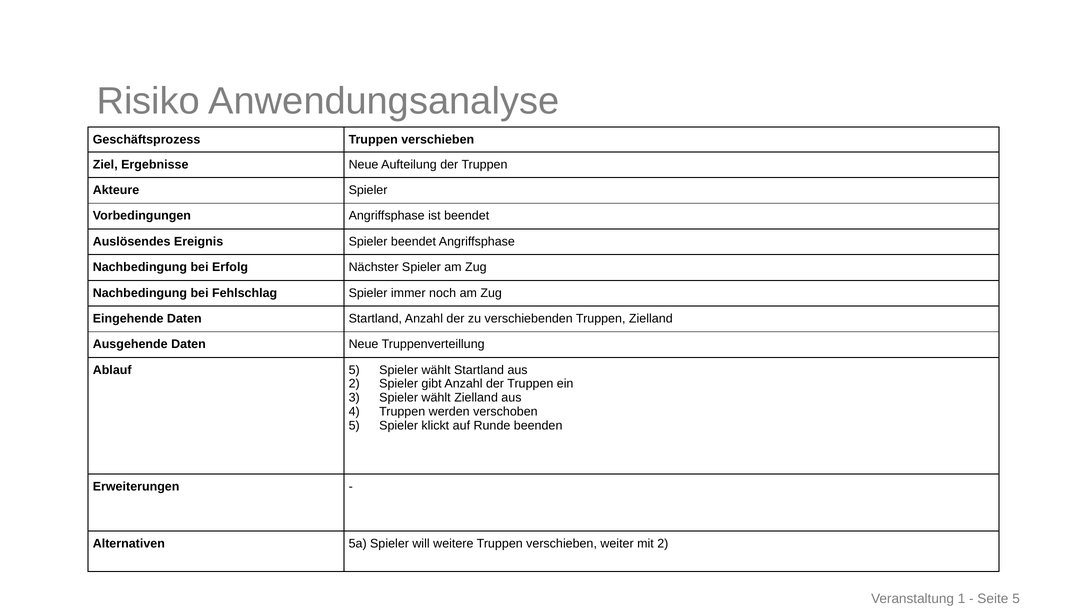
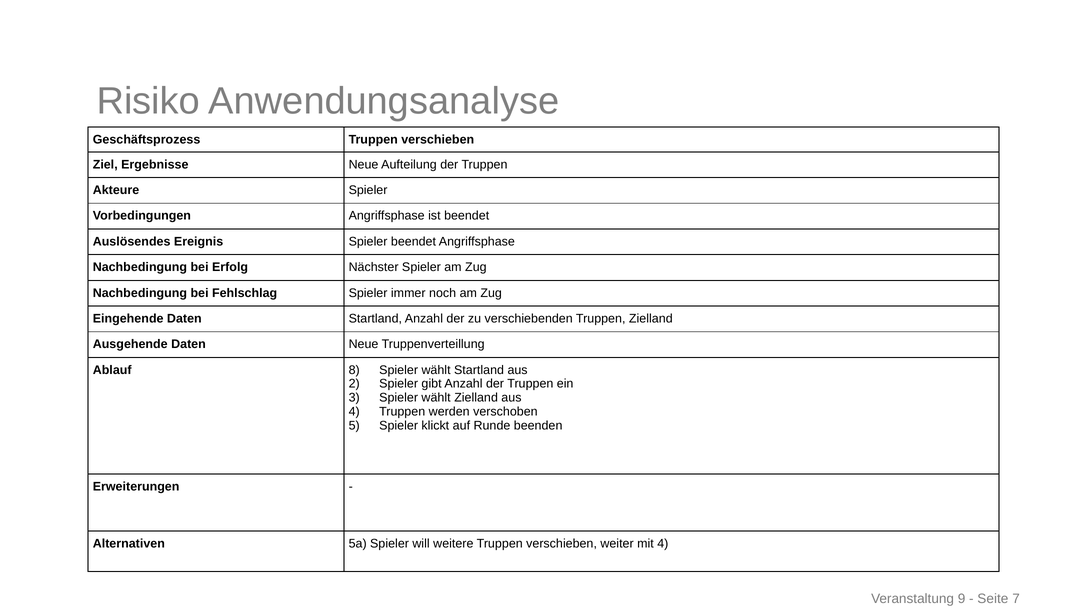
Ablauf 5: 5 -> 8
mit 2: 2 -> 4
1: 1 -> 9
Seite 5: 5 -> 7
